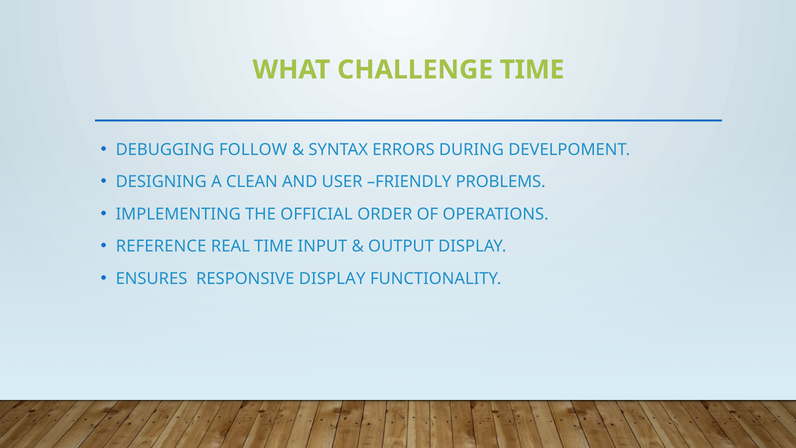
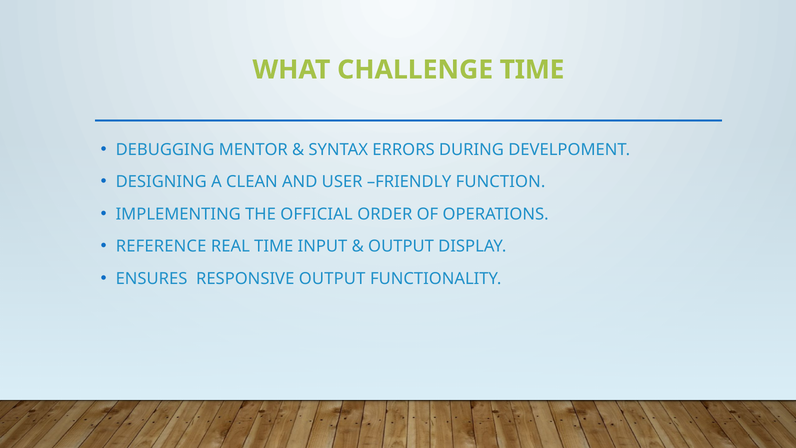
FOLLOW: FOLLOW -> MENTOR
PROBLEMS: PROBLEMS -> FUNCTION
RESPONSIVE DISPLAY: DISPLAY -> OUTPUT
